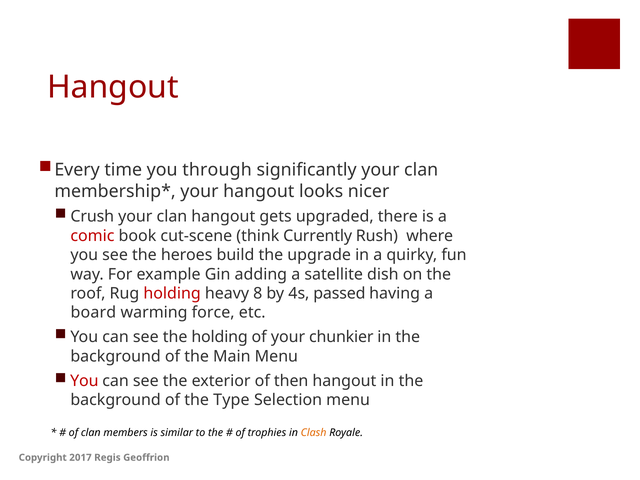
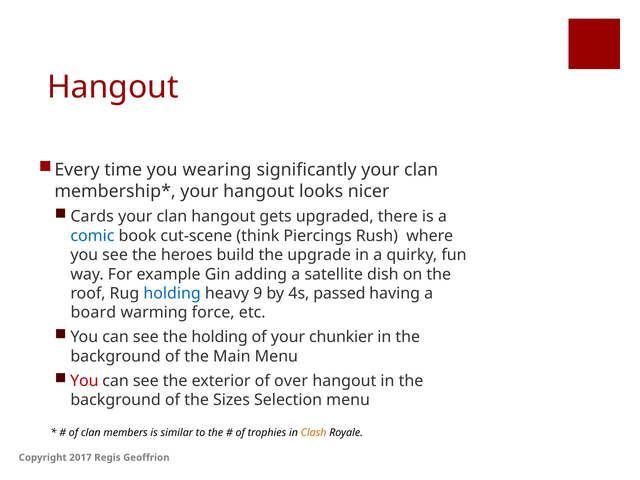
through: through -> wearing
Crush: Crush -> Cards
comic colour: red -> blue
Currently: Currently -> Piercings
holding at (172, 293) colour: red -> blue
8: 8 -> 9
then: then -> over
Type: Type -> Sizes
